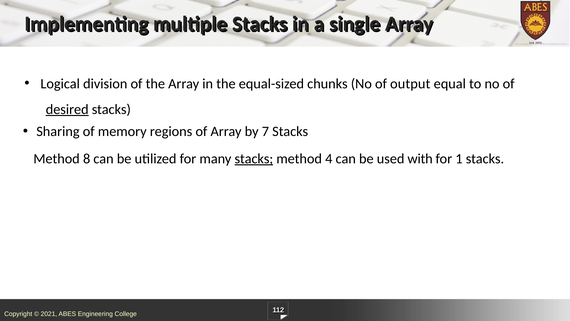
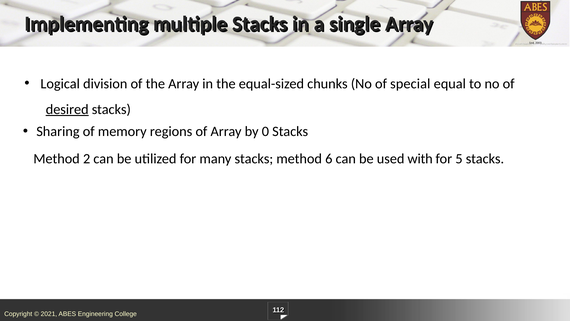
output: output -> special
7: 7 -> 0
8: 8 -> 2
stacks at (254, 159) underline: present -> none
4: 4 -> 6
1: 1 -> 5
